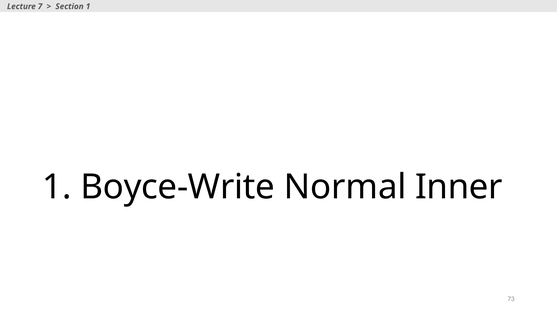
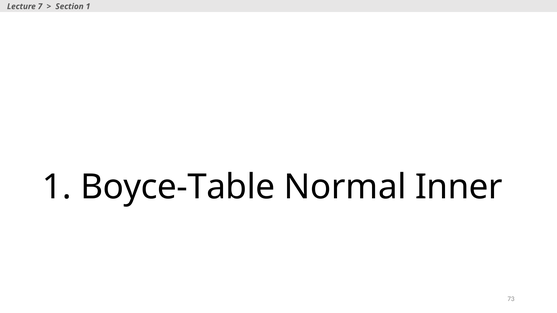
Boyce-Write: Boyce-Write -> Boyce-Table
